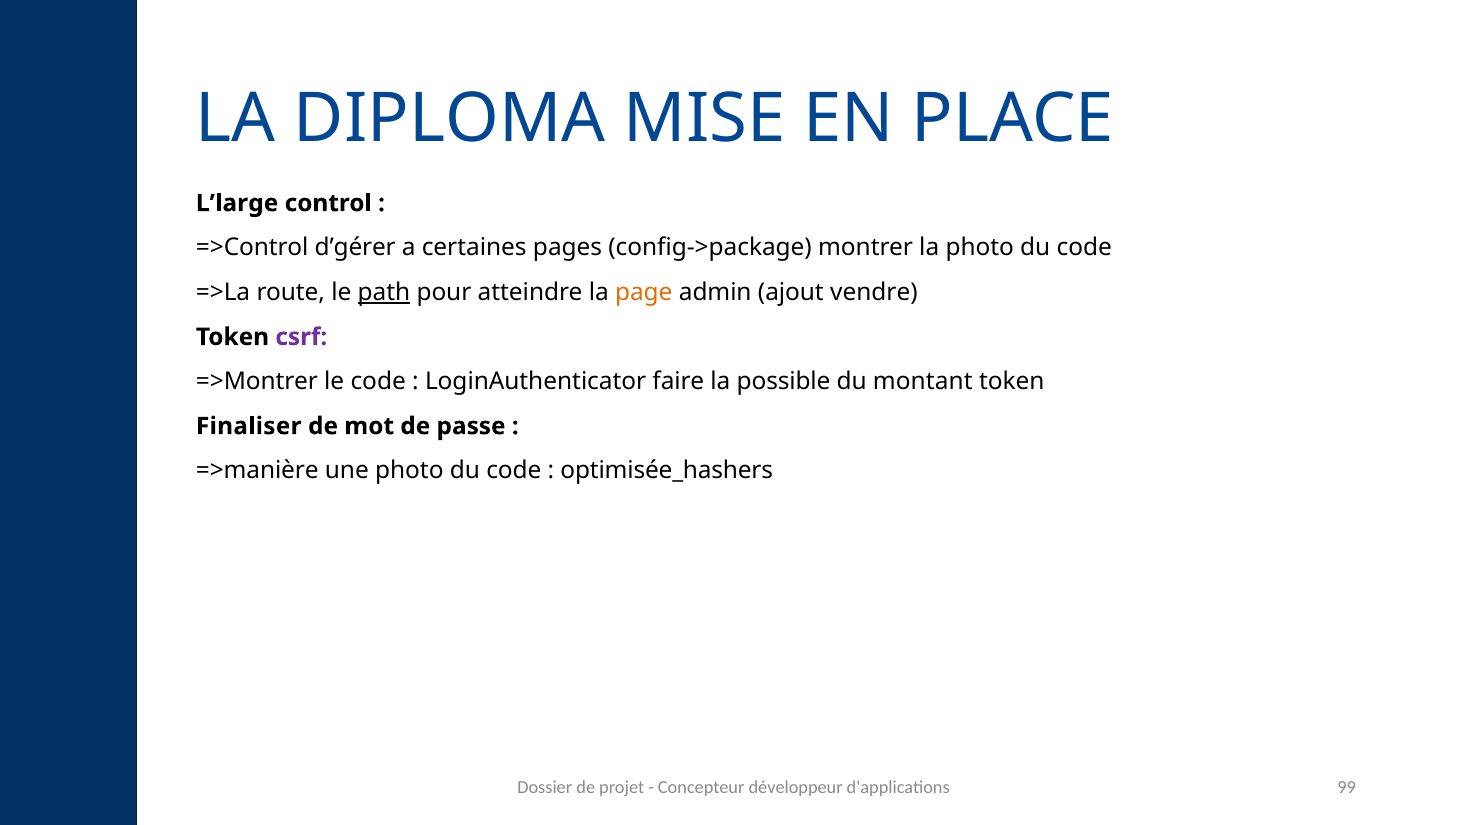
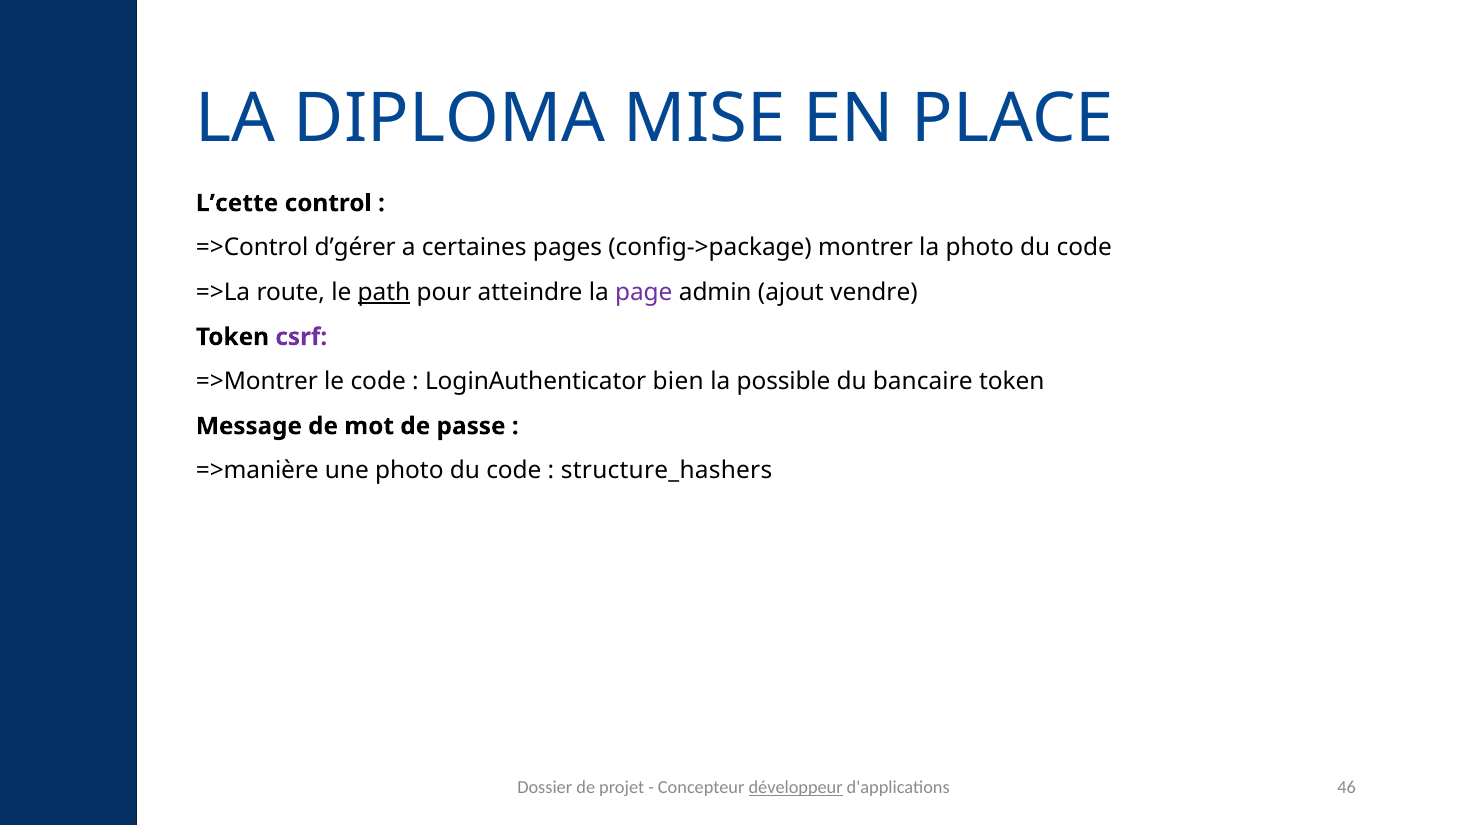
L’large: L’large -> L’cette
page colour: orange -> purple
faire: faire -> bien
montant: montant -> bancaire
Finaliser: Finaliser -> Message
optimisée_hashers: optimisée_hashers -> structure_hashers
développeur underline: none -> present
99: 99 -> 46
